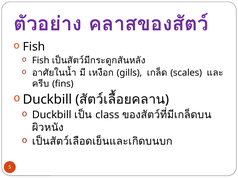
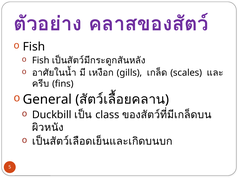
Duckbill at (47, 100): Duckbill -> General
